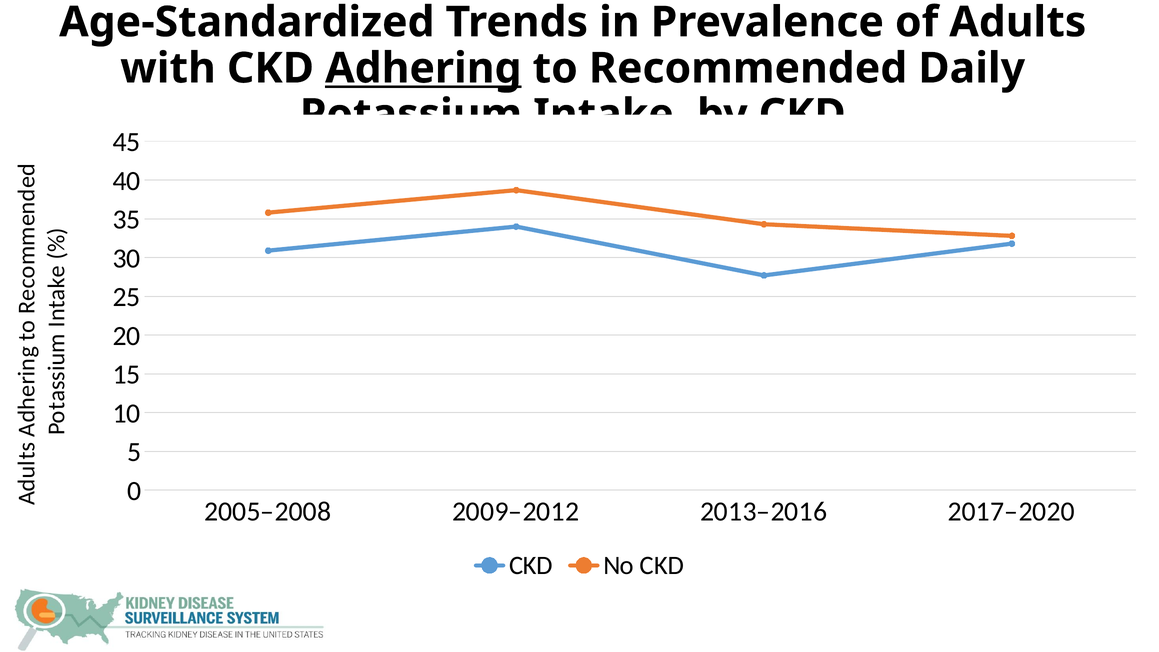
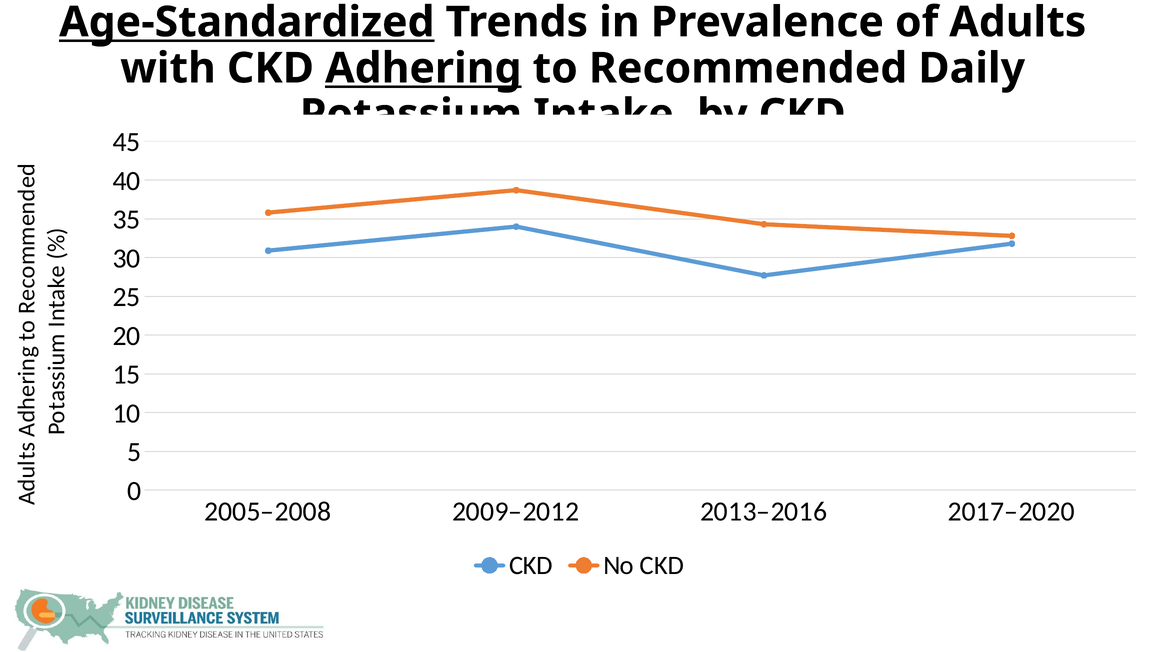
Age-Standardized underline: none -> present
